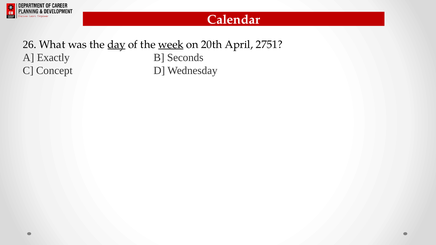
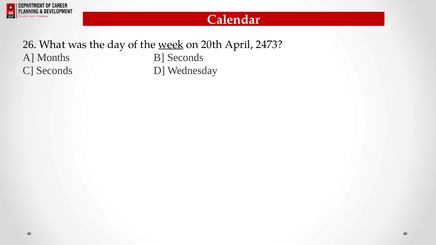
day underline: present -> none
2751: 2751 -> 2473
Exactly: Exactly -> Months
C Concept: Concept -> Seconds
